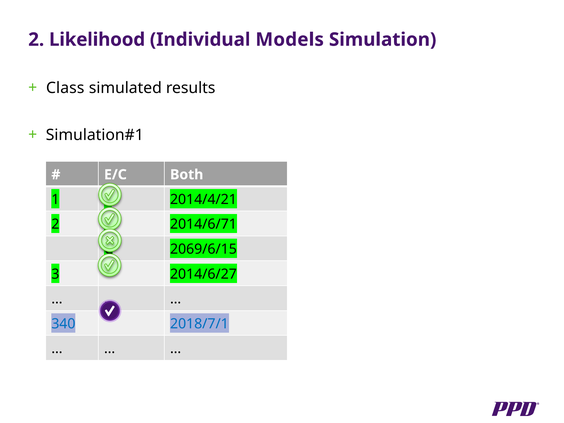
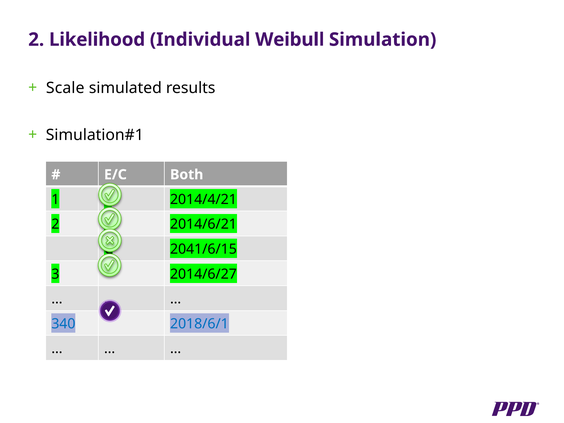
Models: Models -> Weibull
Class: Class -> Scale
2014/6/71: 2014/6/71 -> 2014/6/21
2069/6/15: 2069/6/15 -> 2041/6/15
2018/7/1: 2018/7/1 -> 2018/6/1
